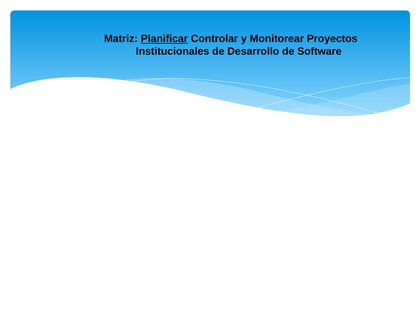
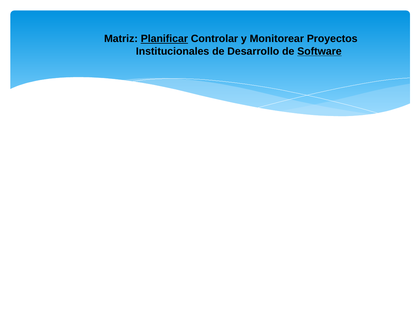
Software underline: none -> present
